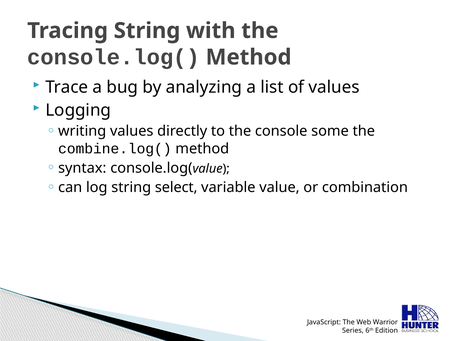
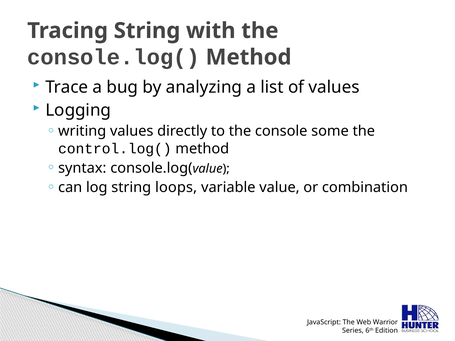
combine.log(: combine.log( -> control.log(
select: select -> loops
